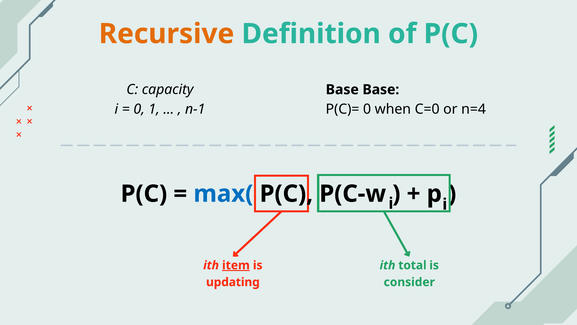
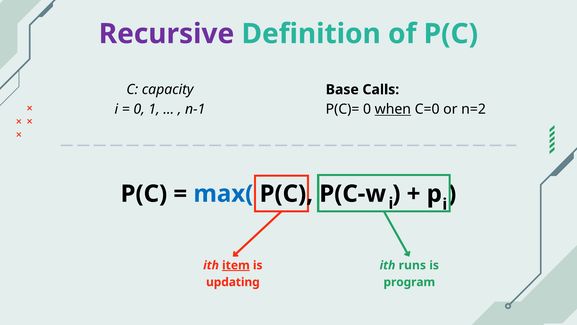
Recursive colour: orange -> purple
Base Base: Base -> Calls
when underline: none -> present
n=4: n=4 -> n=2
total: total -> runs
consider: consider -> program
